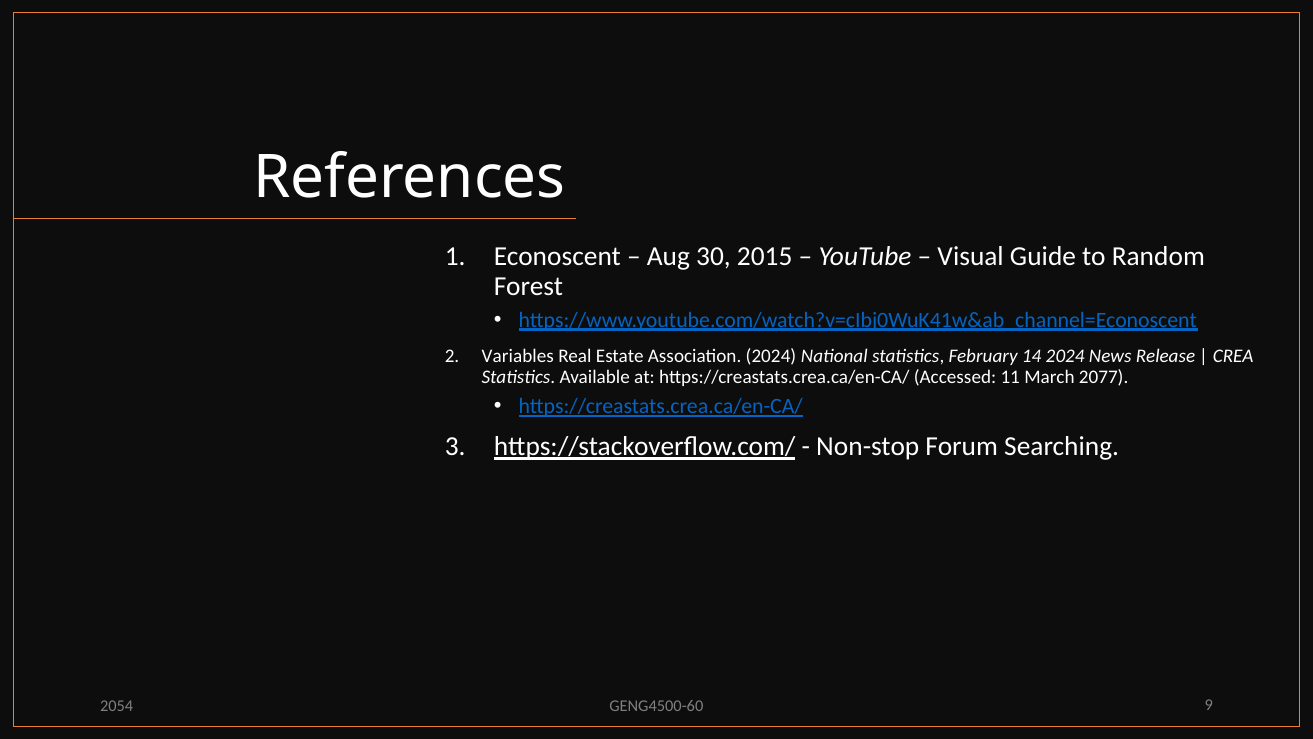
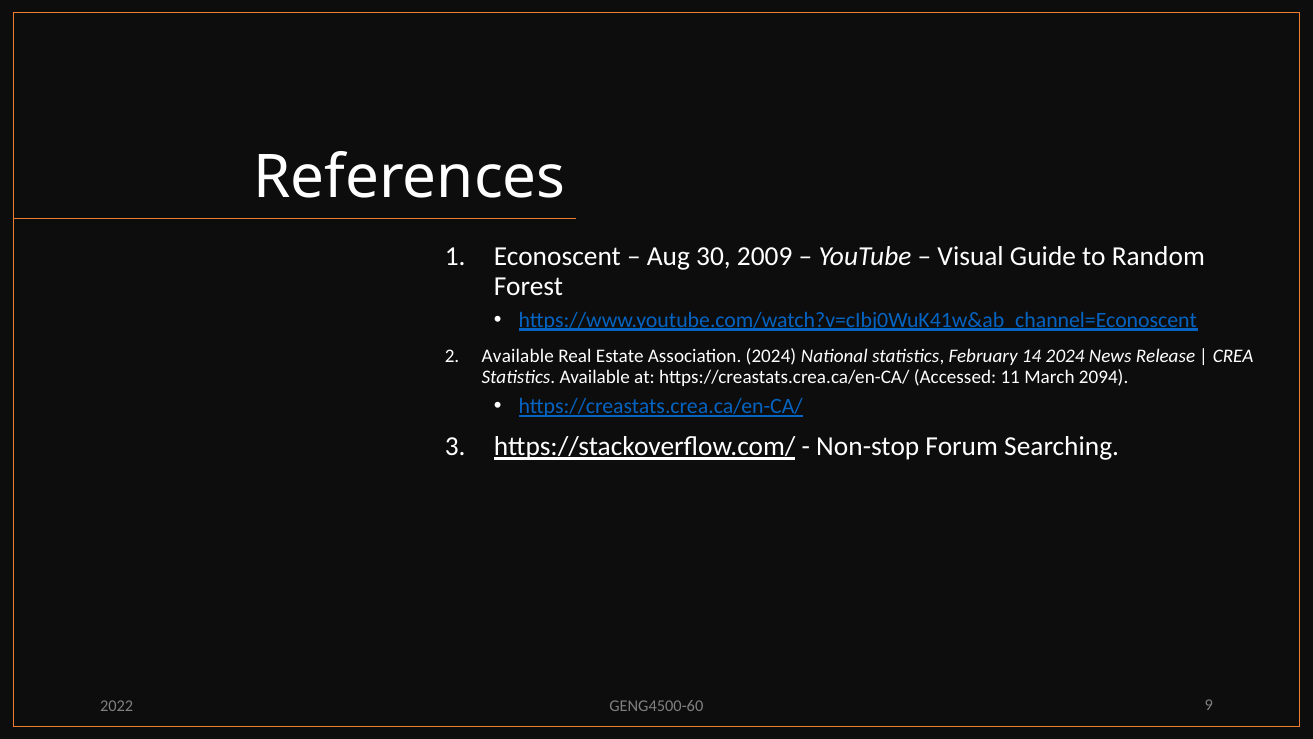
2015: 2015 -> 2009
Variables at (518, 356): Variables -> Available
2077: 2077 -> 2094
2054: 2054 -> 2022
